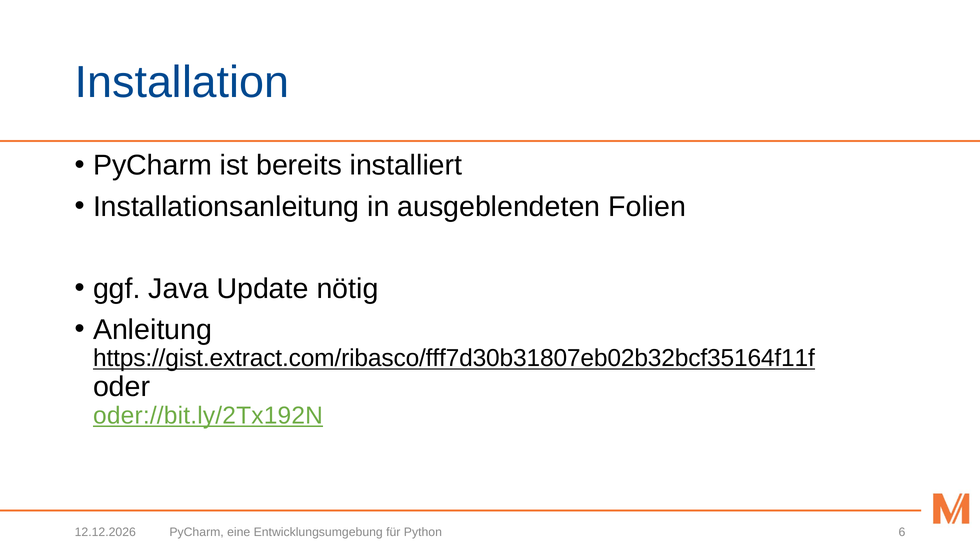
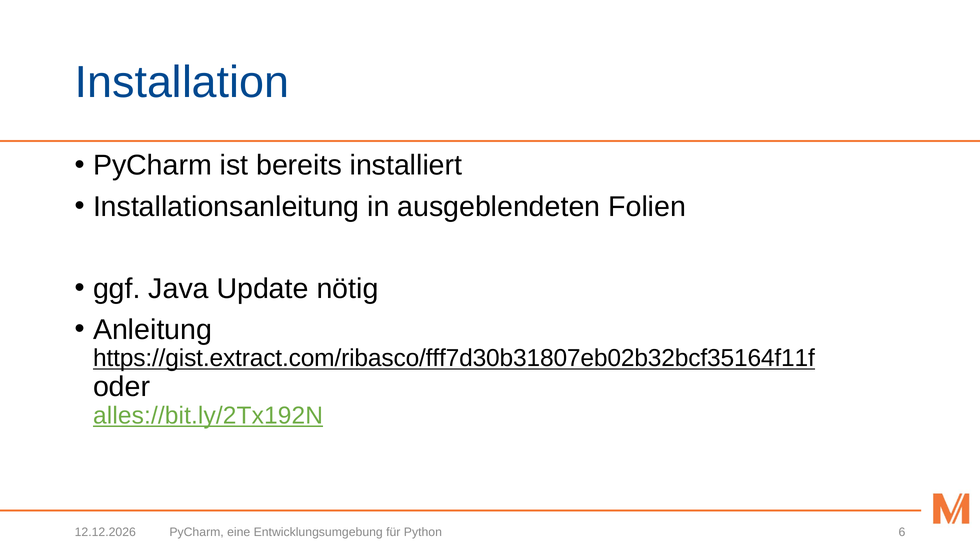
oder://bit.ly/2Tx192N: oder://bit.ly/2Tx192N -> alles://bit.ly/2Tx192N
